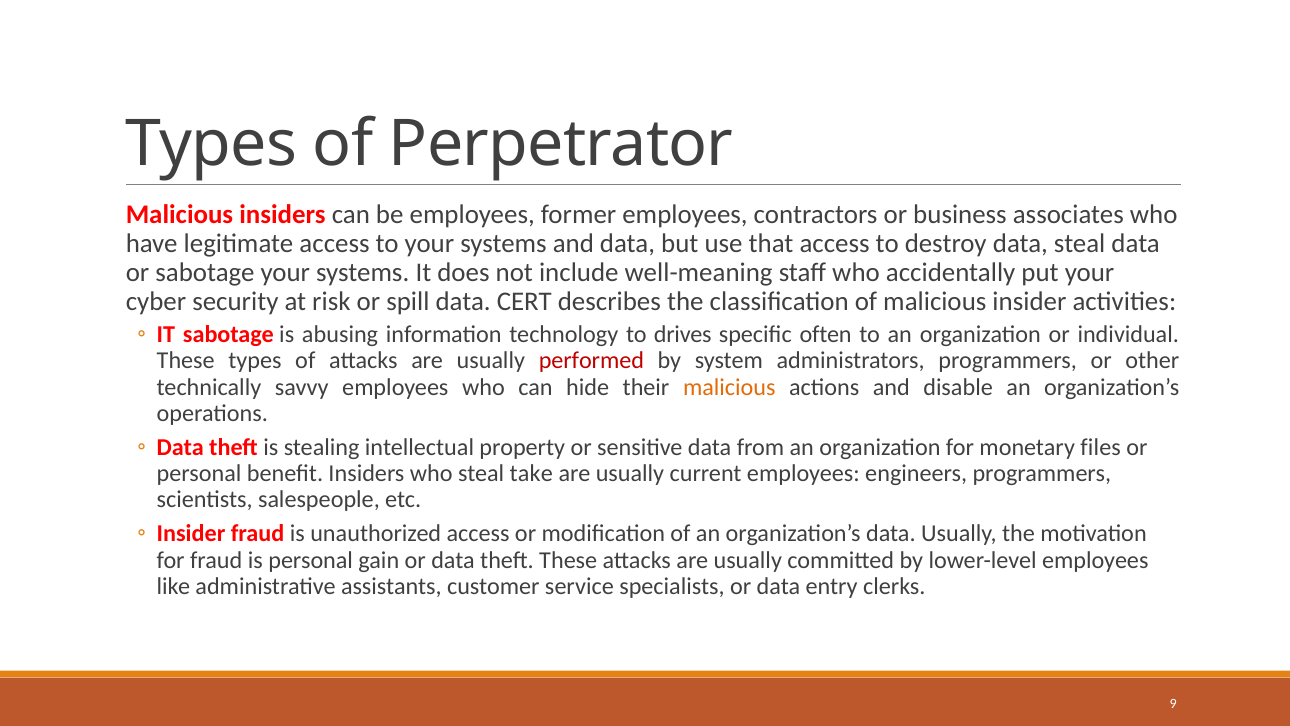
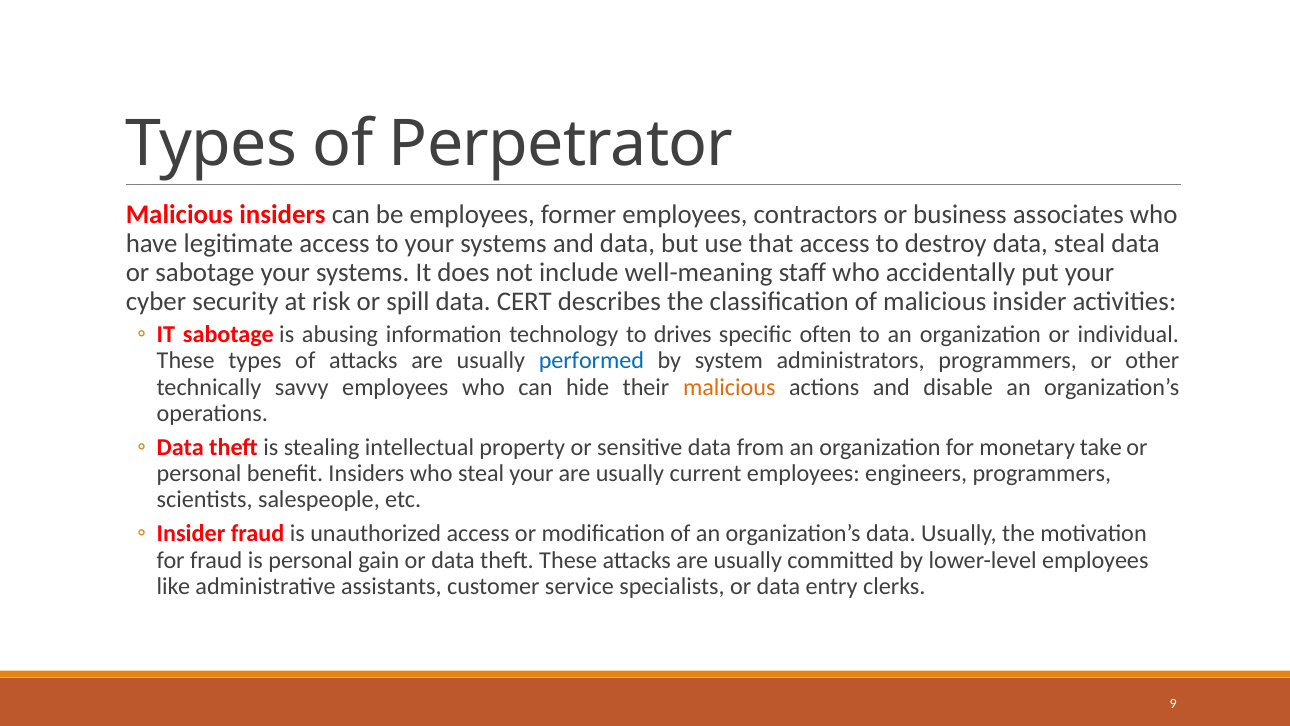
performed colour: red -> blue
files: files -> take
steal take: take -> your
